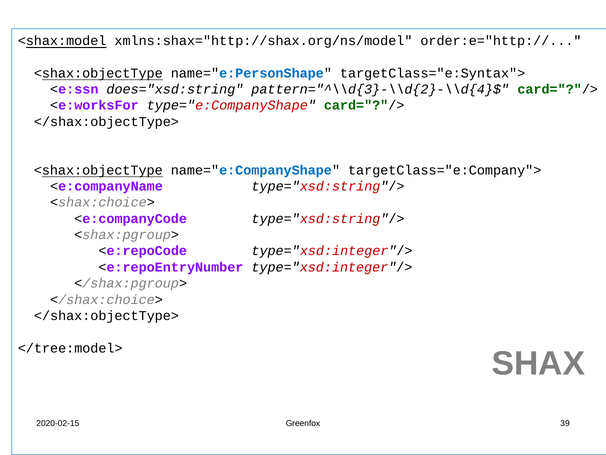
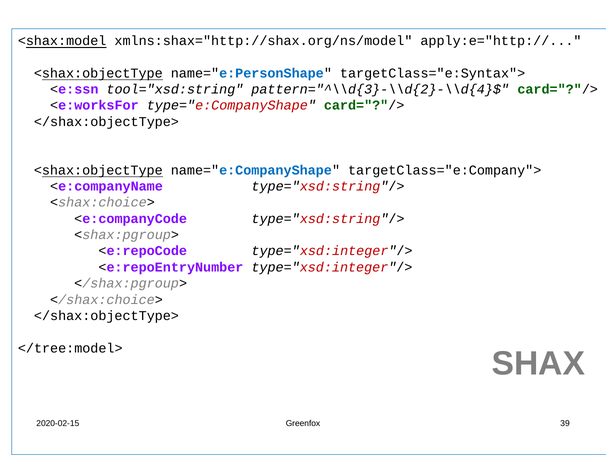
order:e="http://: order:e="http:// -> apply:e="http://
does="xsd:string: does="xsd:string -> tool="xsd:string
